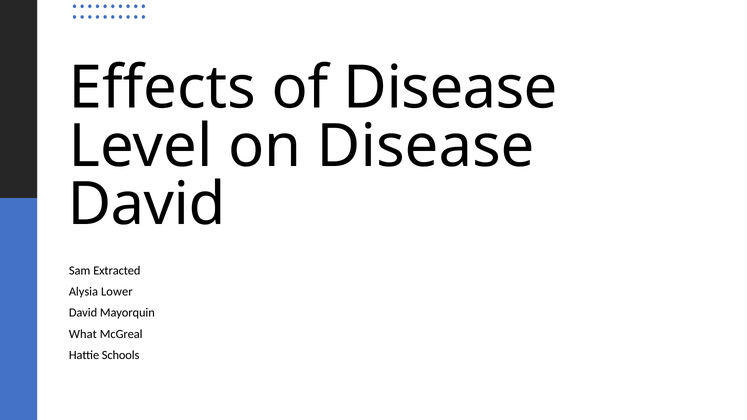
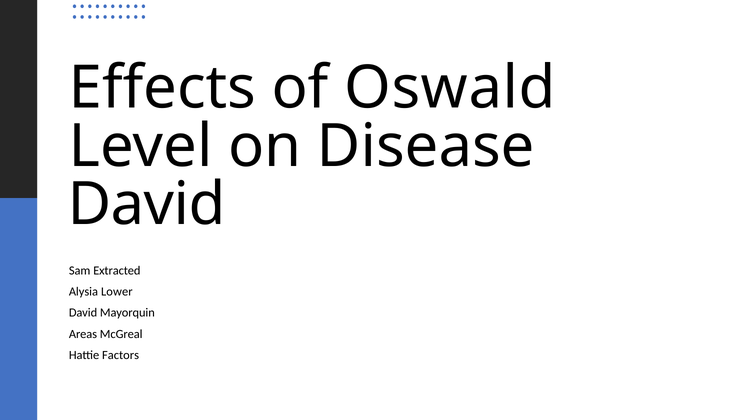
of Disease: Disease -> Oswald
What: What -> Areas
Schools: Schools -> Factors
